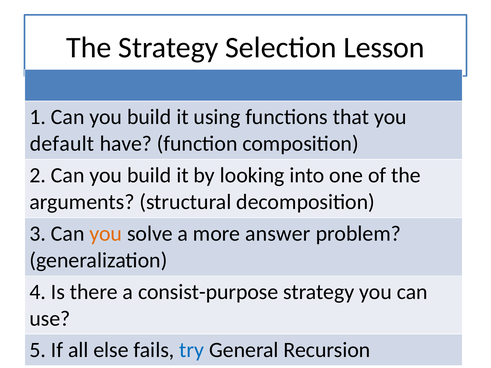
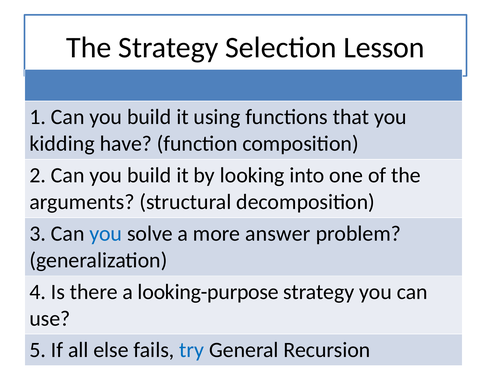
default: default -> kidding
you at (106, 234) colour: orange -> blue
consist-purpose: consist-purpose -> looking-purpose
